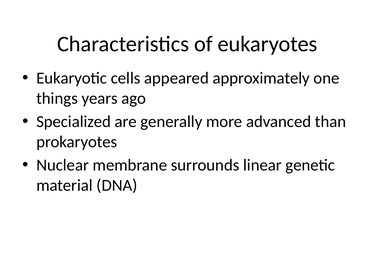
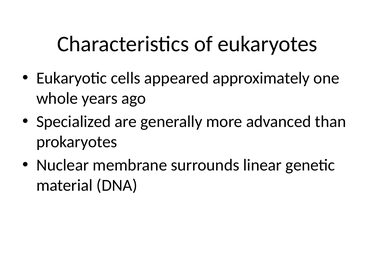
things: things -> whole
